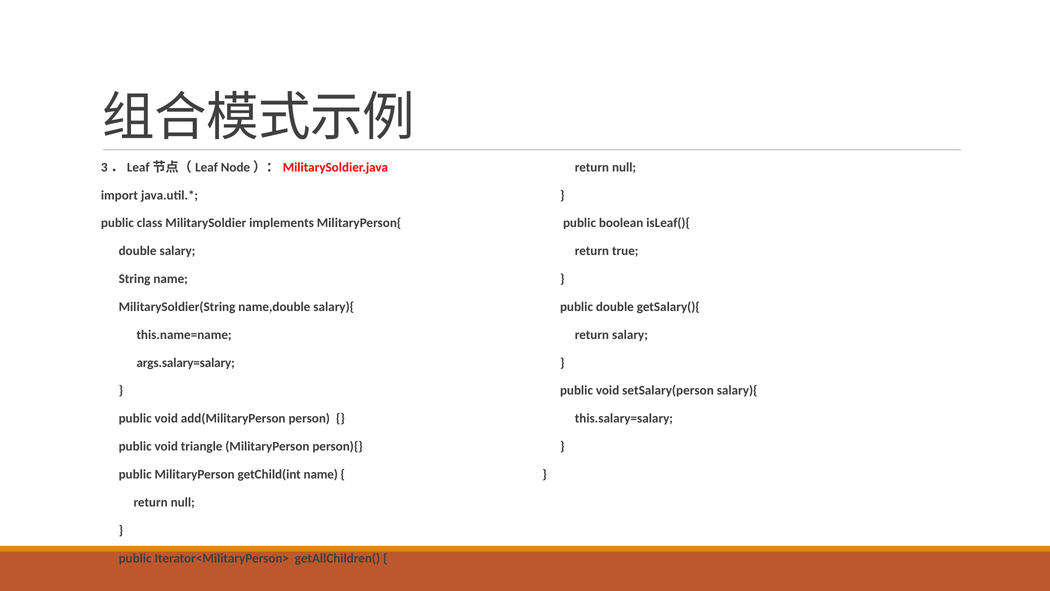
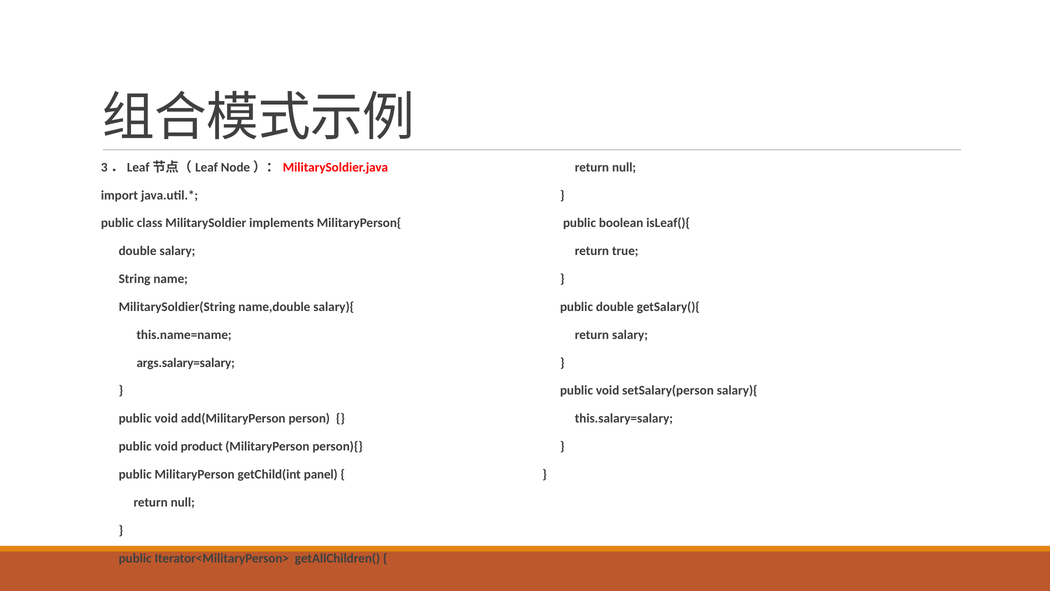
triangle: triangle -> product
getChild(int name: name -> panel
